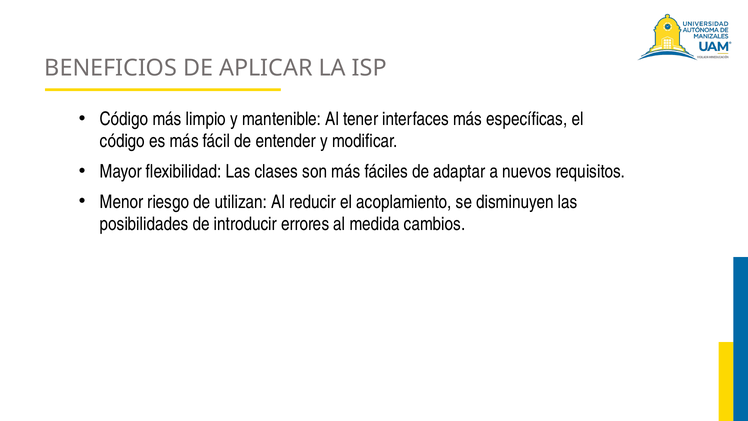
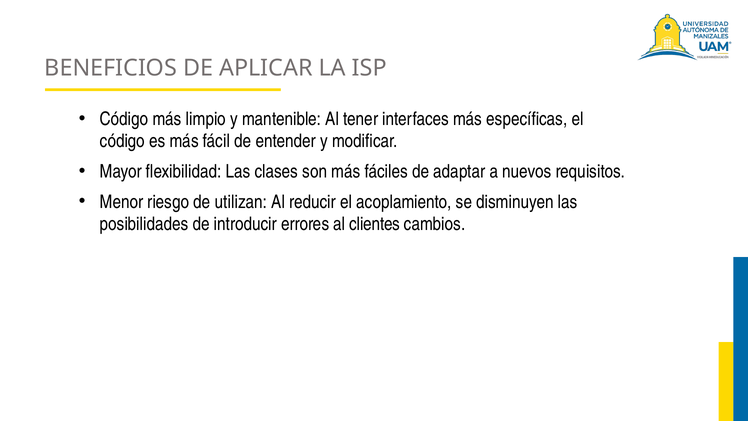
medida: medida -> clientes
